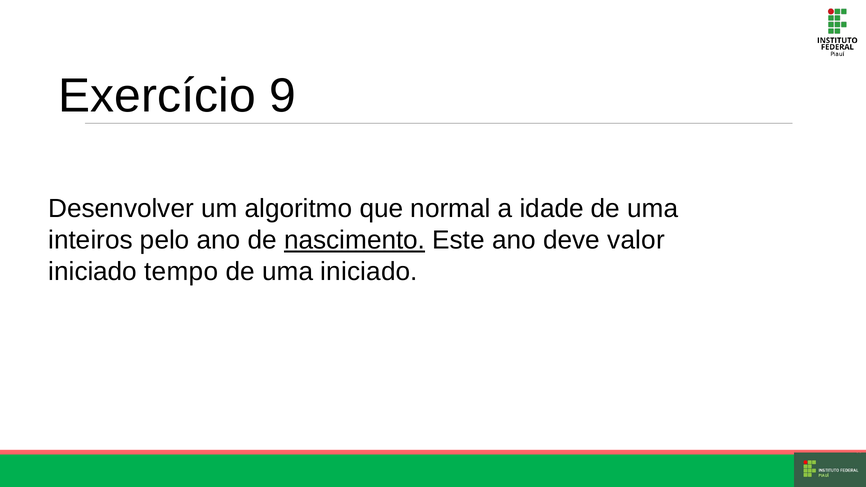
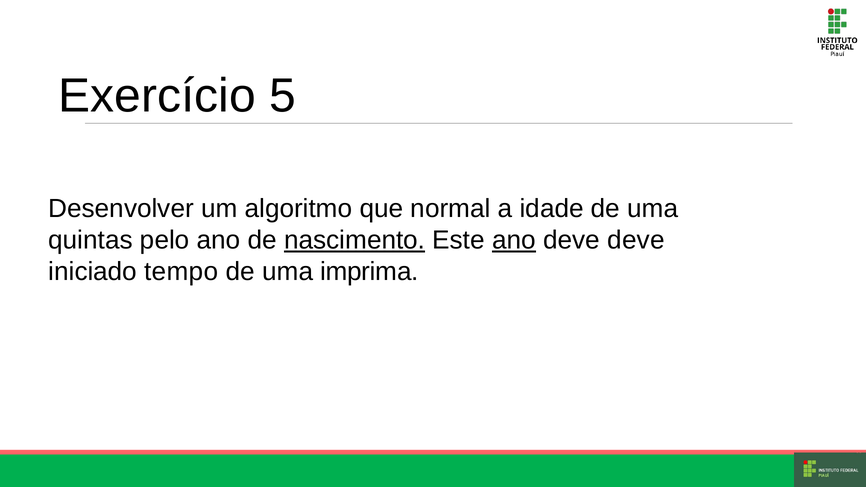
9: 9 -> 5
inteiros: inteiros -> quintas
ano at (514, 240) underline: none -> present
deve valor: valor -> deve
uma iniciado: iniciado -> imprima
